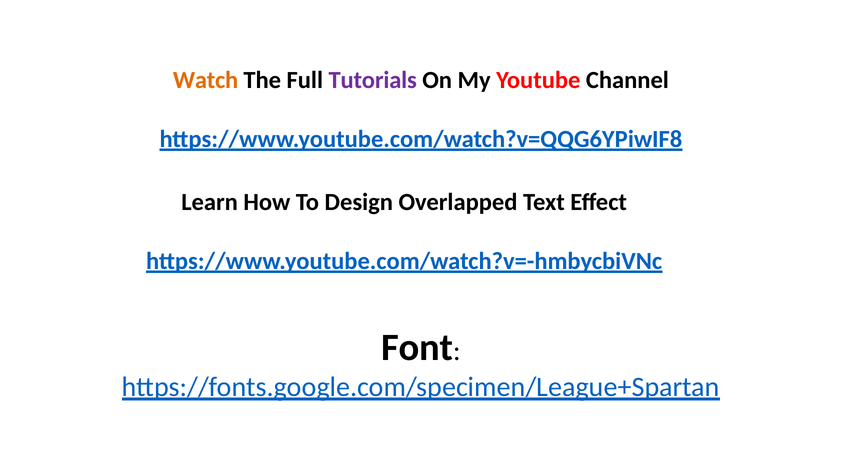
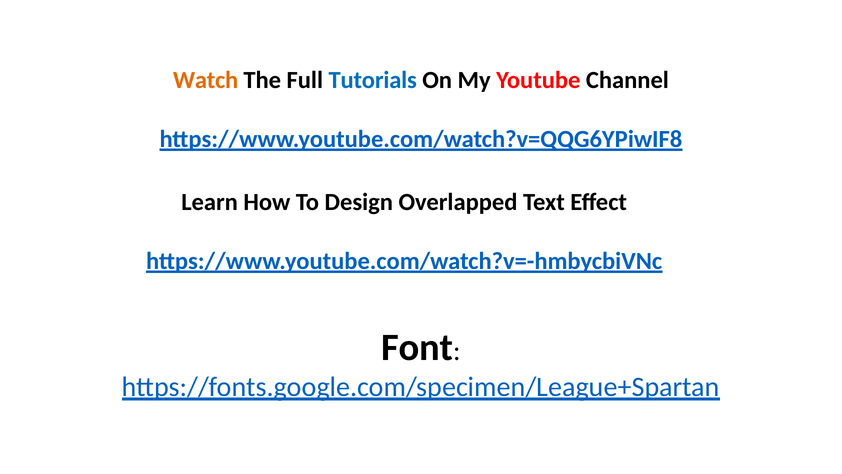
Tutorials colour: purple -> blue
